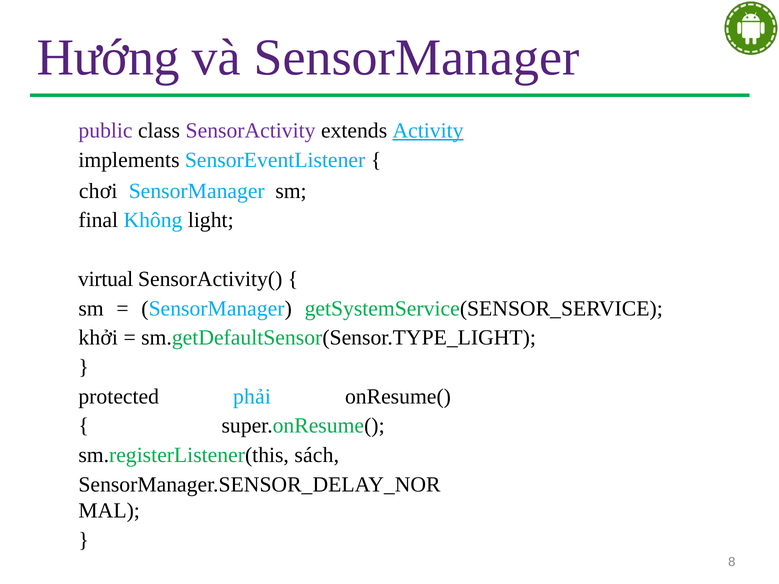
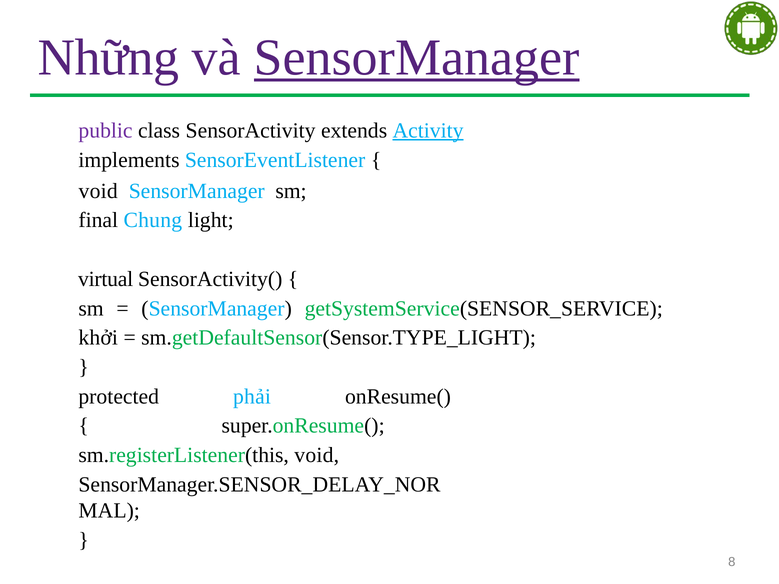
Hướng: Hướng -> Những
SensorManager at (417, 58) underline: none -> present
SensorActivity colour: purple -> black
chơi at (98, 191): chơi -> void
Không: Không -> Chung
sm.registerListener(this sách: sách -> void
